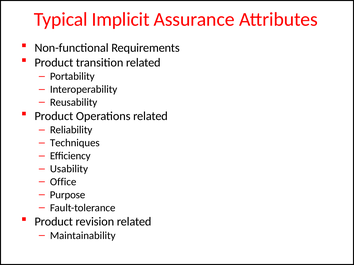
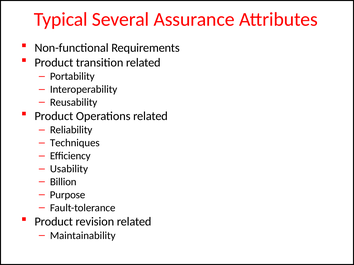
Implicit: Implicit -> Several
Office: Office -> Billion
